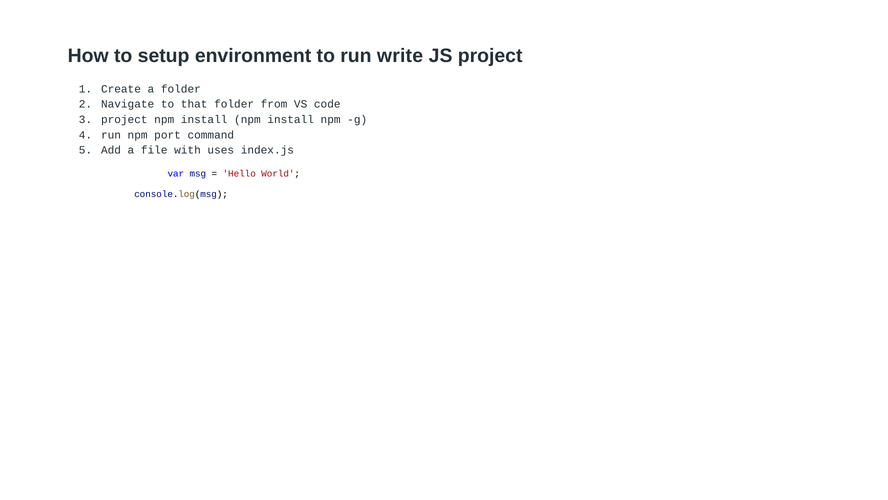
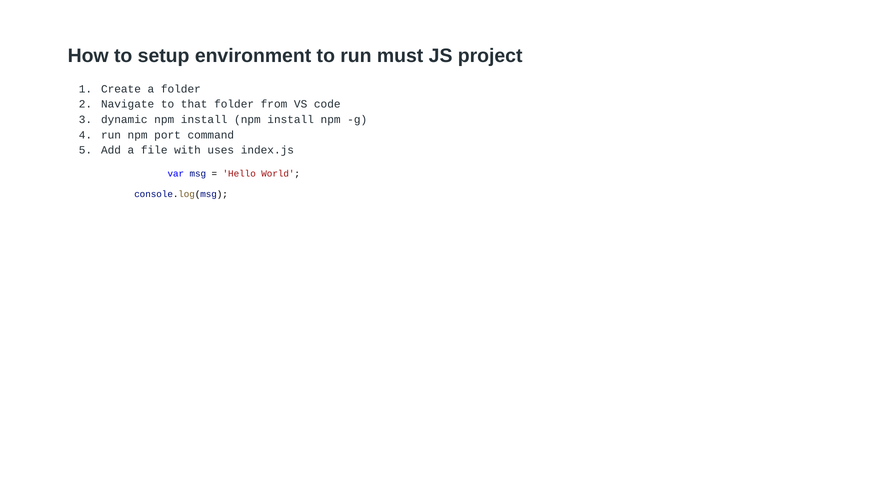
write: write -> must
project at (124, 119): project -> dynamic
